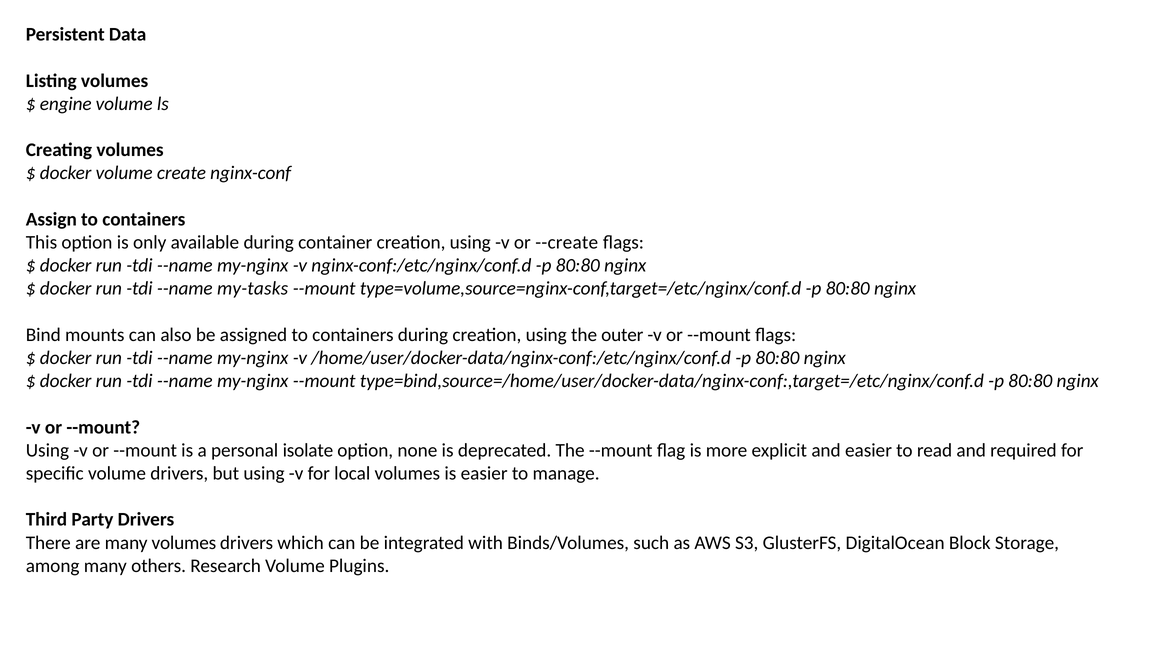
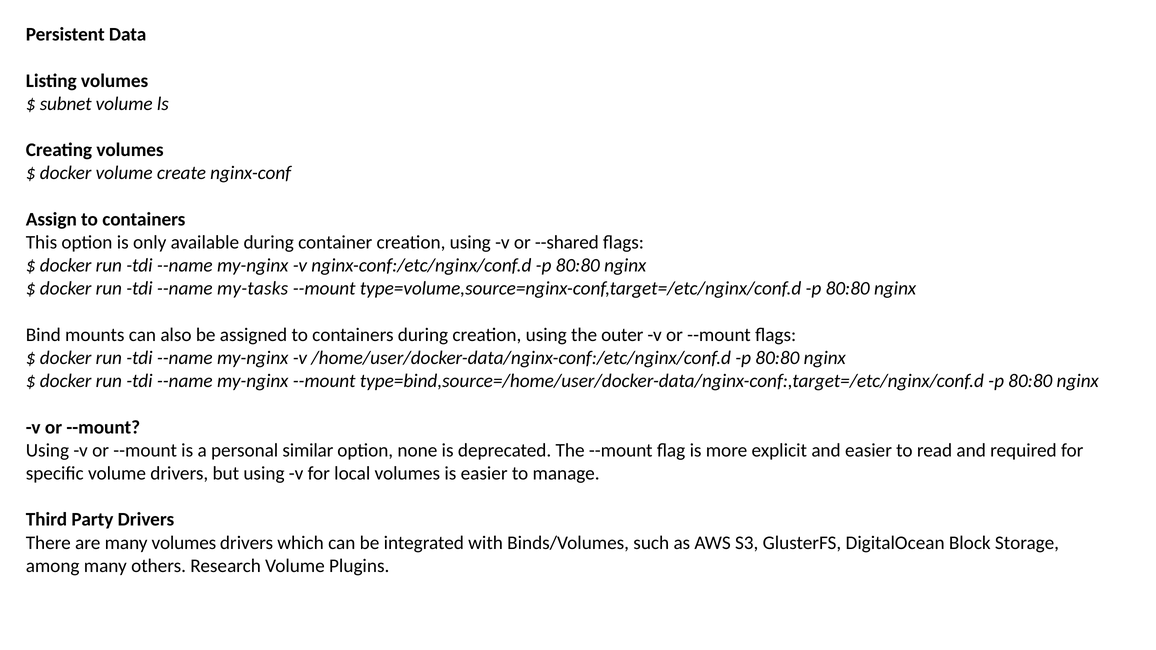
engine: engine -> subnet
--create: --create -> --shared
isolate: isolate -> similar
